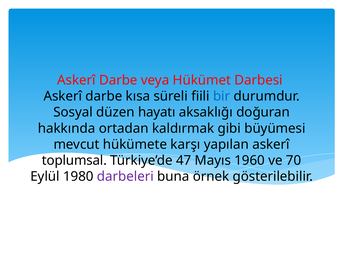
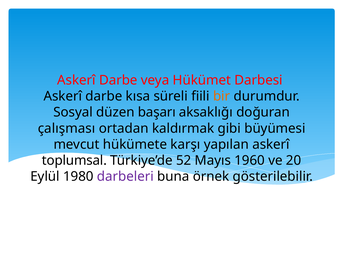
bir colour: blue -> orange
hayatı: hayatı -> başarı
hakkında: hakkında -> çalışması
47: 47 -> 52
70: 70 -> 20
